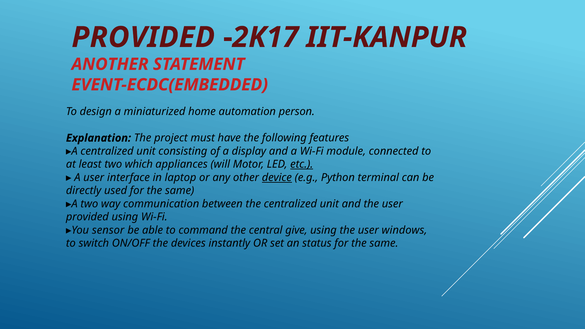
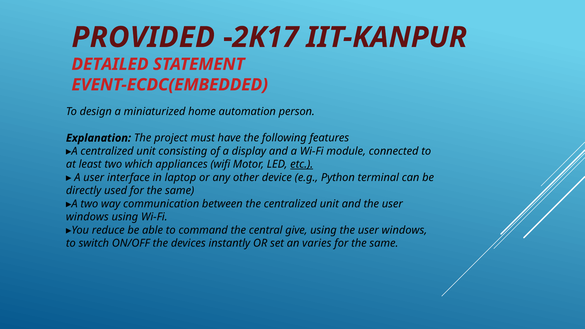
ANOTHER: ANOTHER -> DETAILED
will: will -> wifi
device underline: present -> none
provided at (87, 217): provided -> windows
sensor: sensor -> reduce
status: status -> varies
